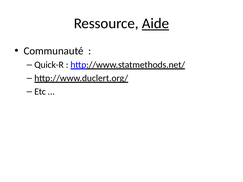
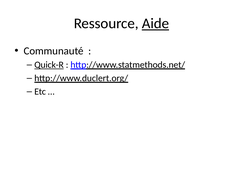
Quick-R underline: none -> present
